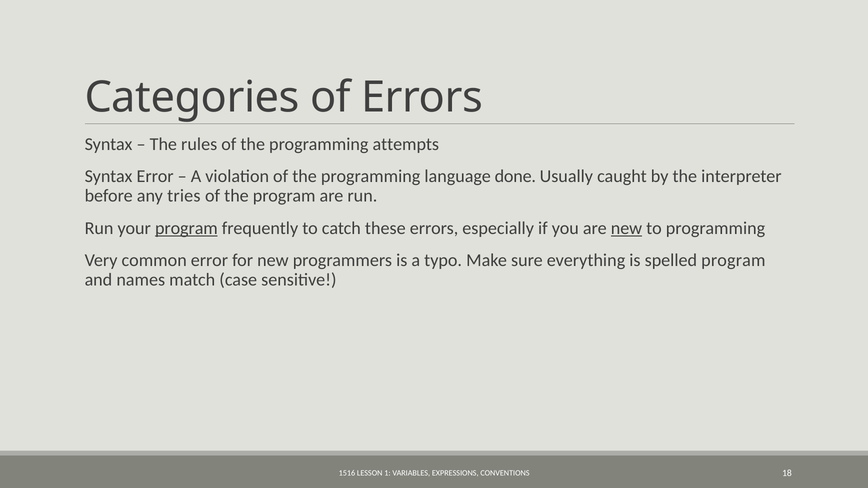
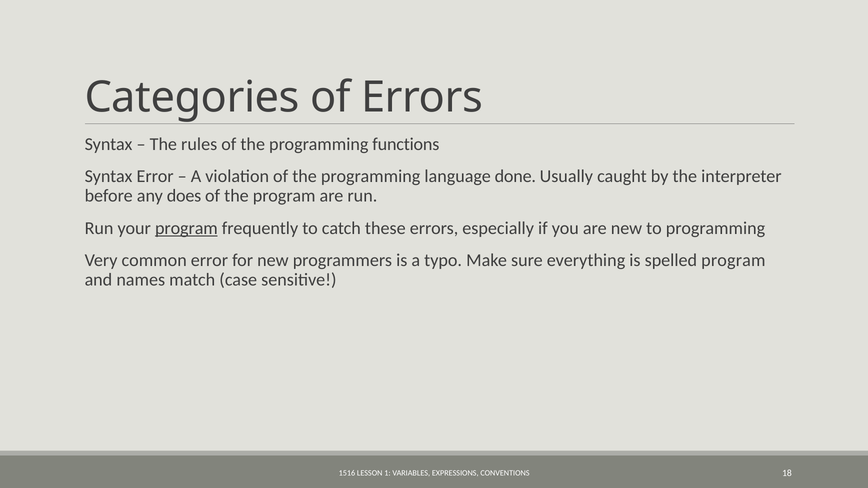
attempts: attempts -> functions
tries: tries -> does
new at (626, 228) underline: present -> none
